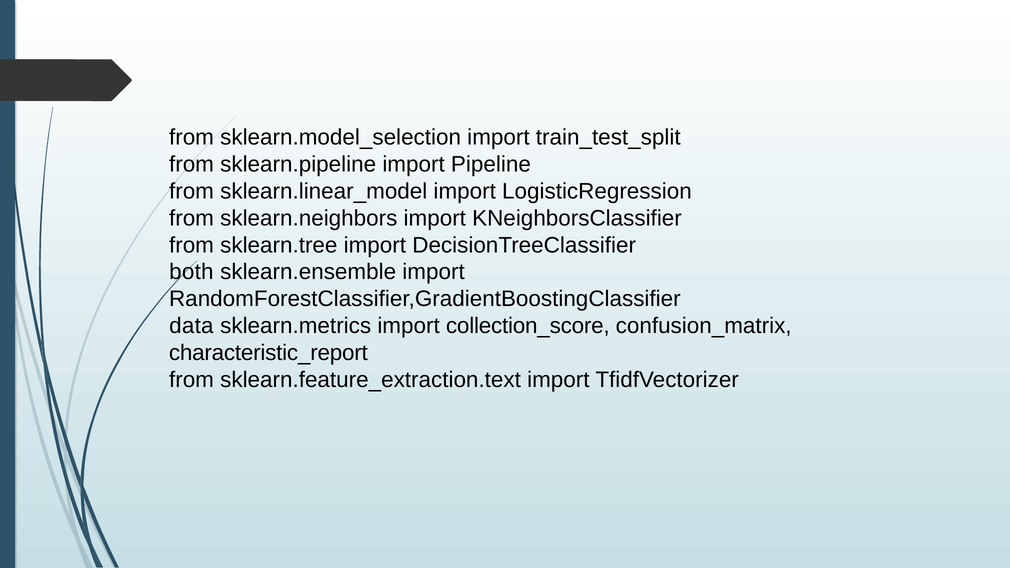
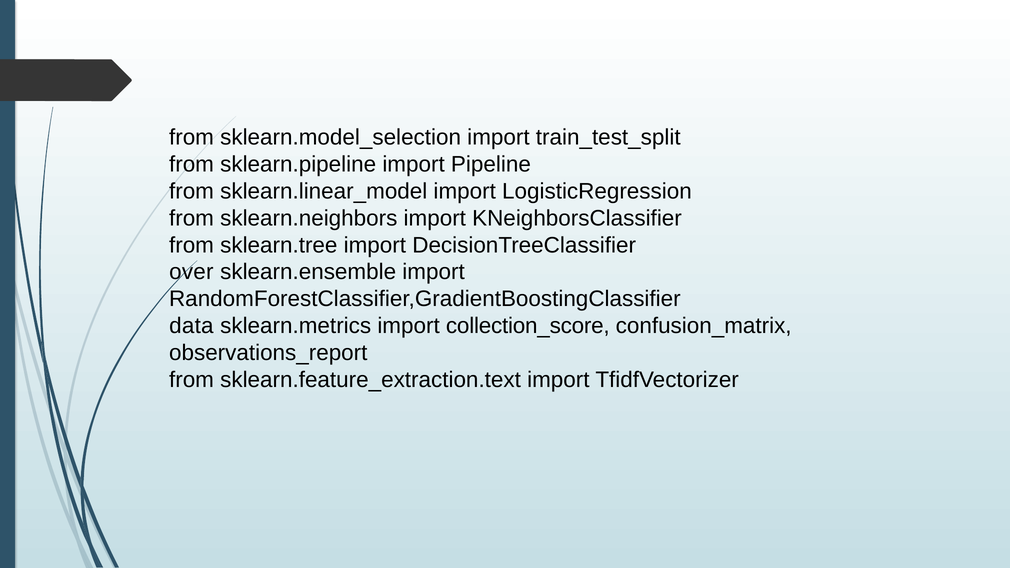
both: both -> over
characteristic_report: characteristic_report -> observations_report
